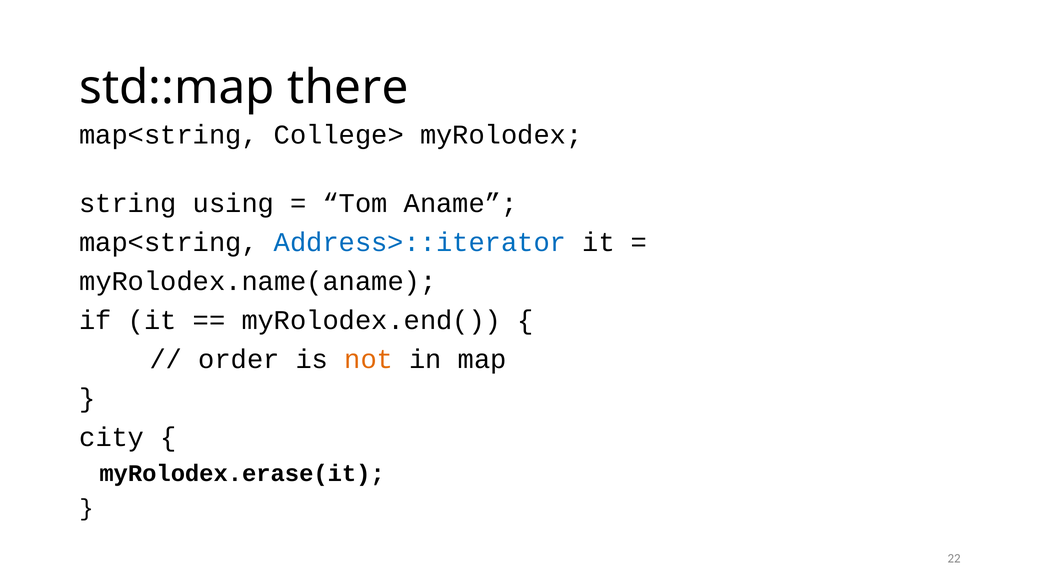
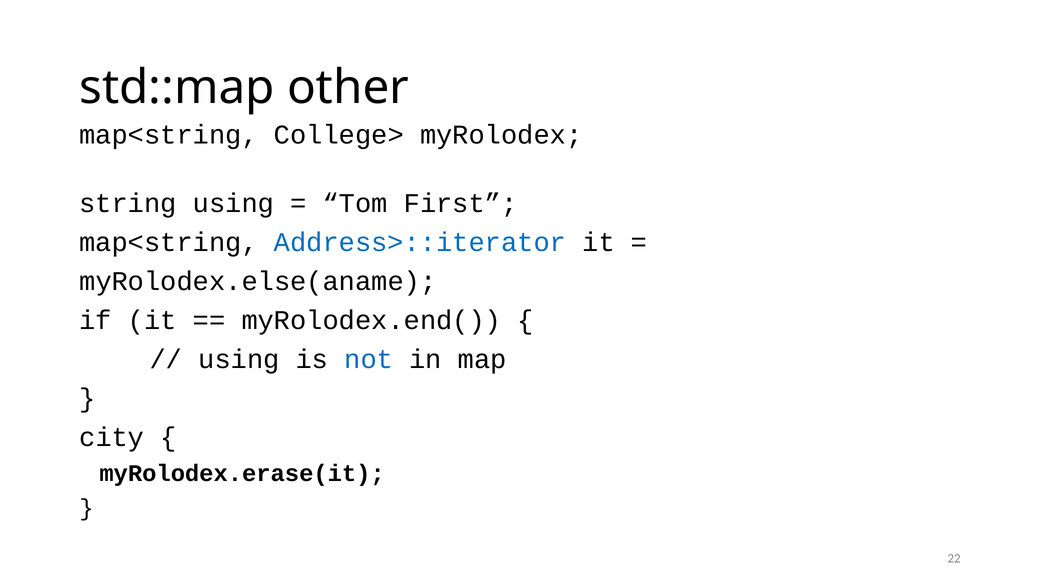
there: there -> other
Aname: Aname -> First
myRolodex.name(aname: myRolodex.name(aname -> myRolodex.else(aname
order at (239, 359): order -> using
not colour: orange -> blue
